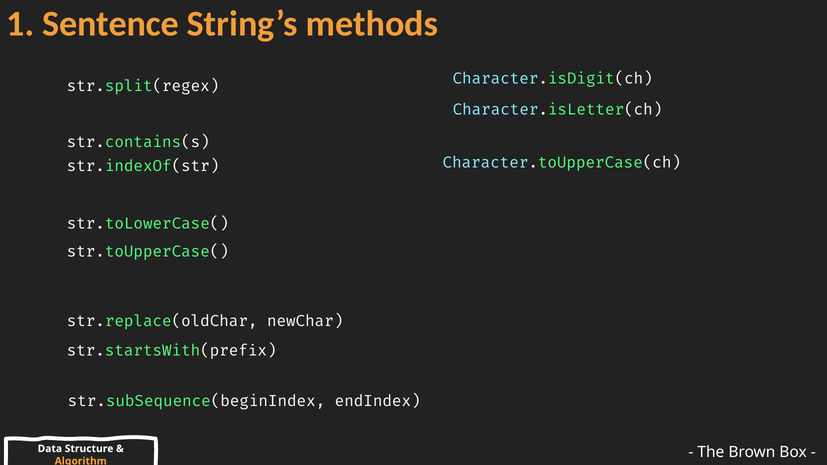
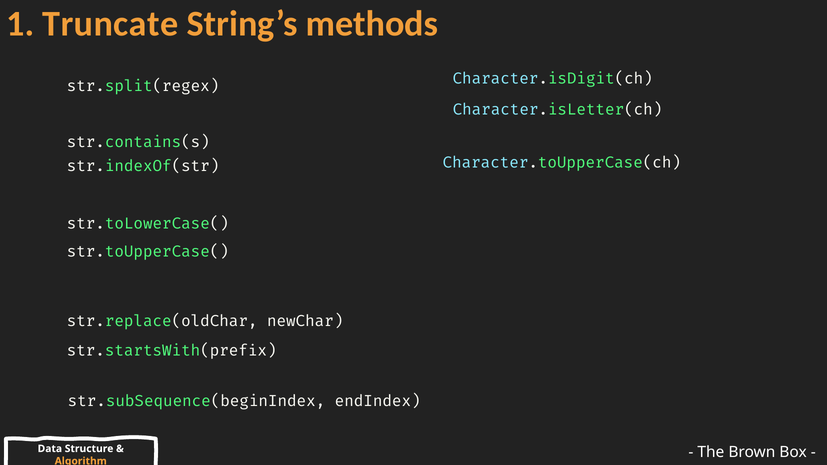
Sentence: Sentence -> Truncate
